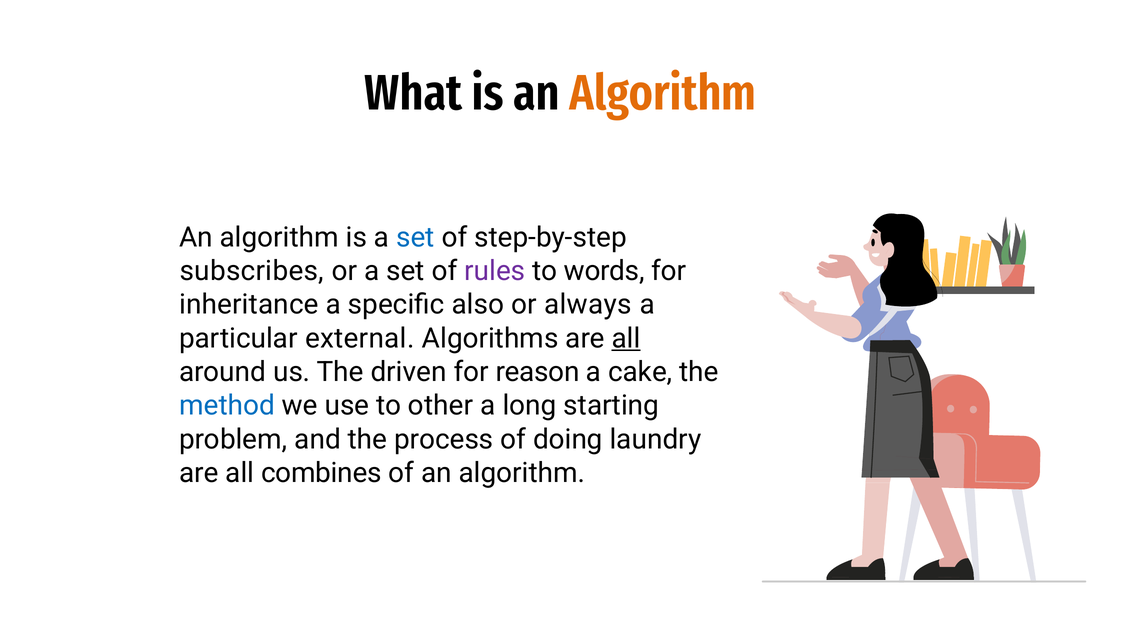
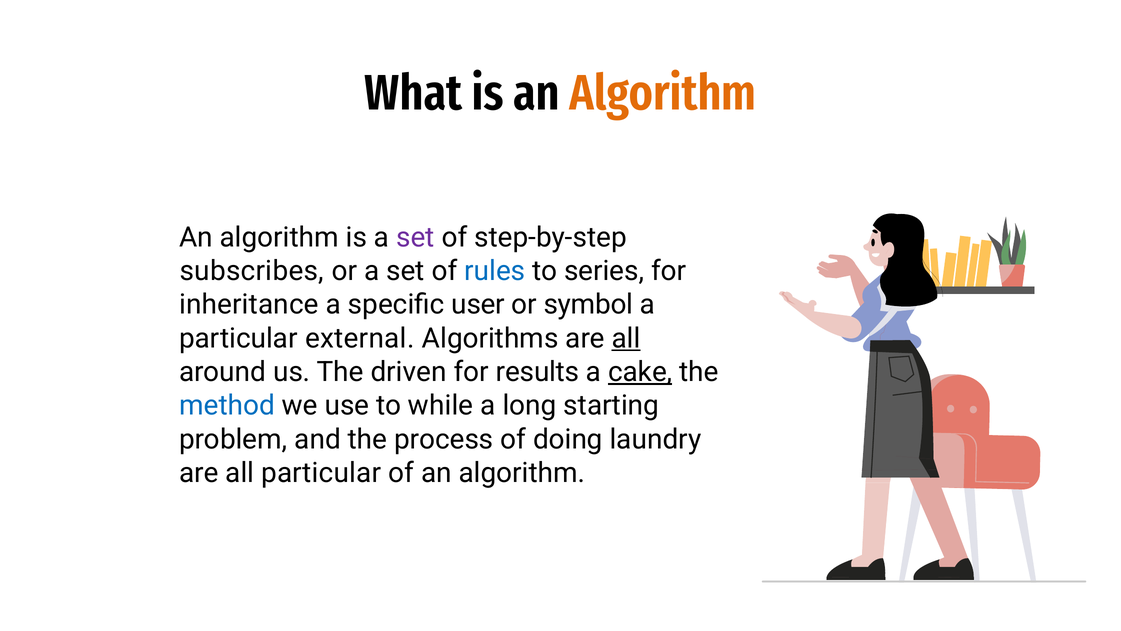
set at (415, 237) colour: blue -> purple
rules colour: purple -> blue
words: words -> series
also: also -> user
always: always -> symbol
reason: reason -> results
cake underline: none -> present
other: other -> while
all combines: combines -> particular
